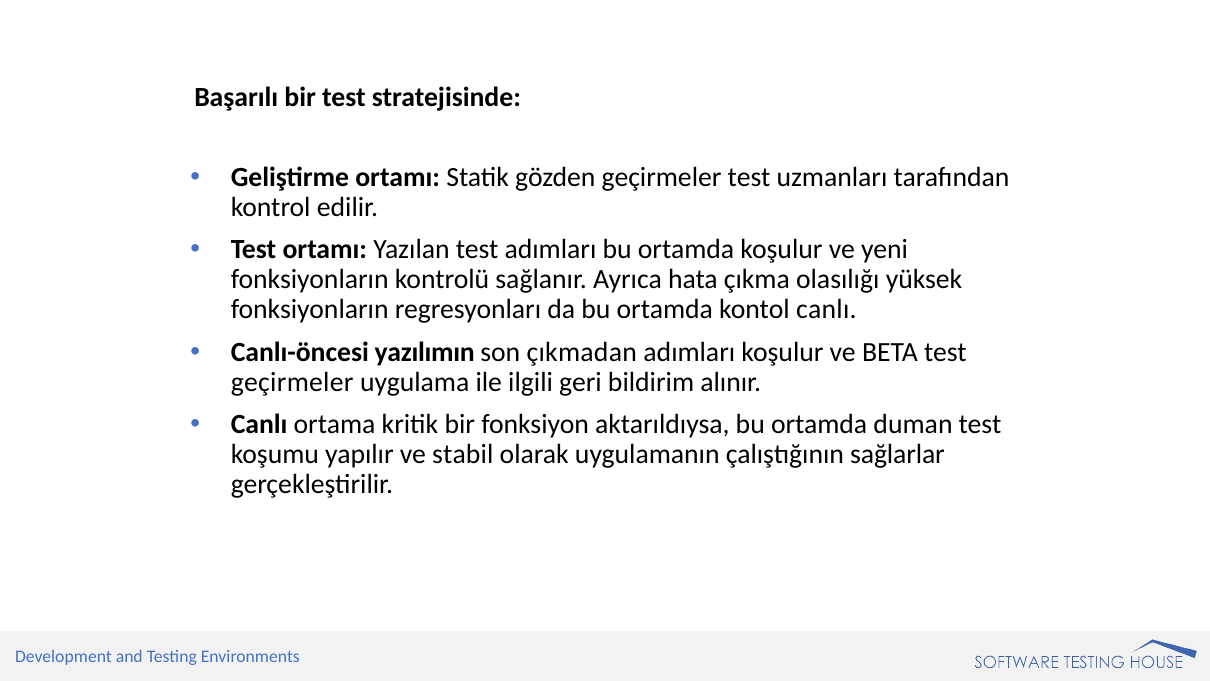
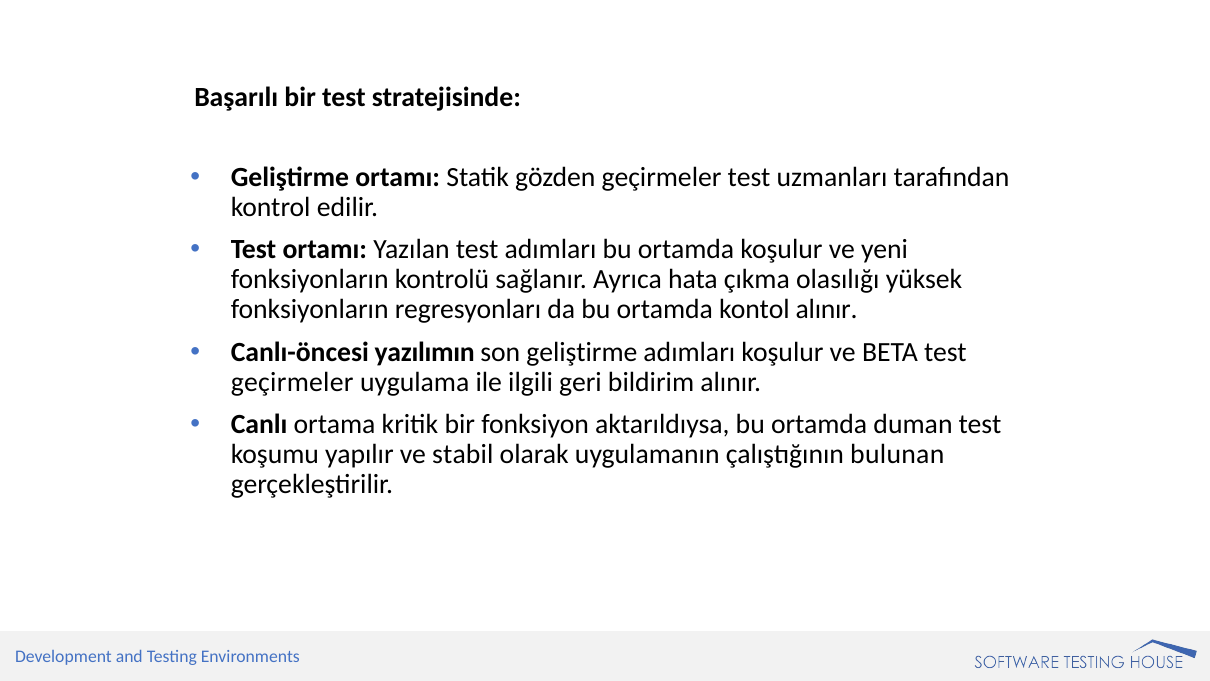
kontol canlı: canlı -> alınır
son çıkmadan: çıkmadan -> geliştirme
sağlarlar: sağlarlar -> bulunan
